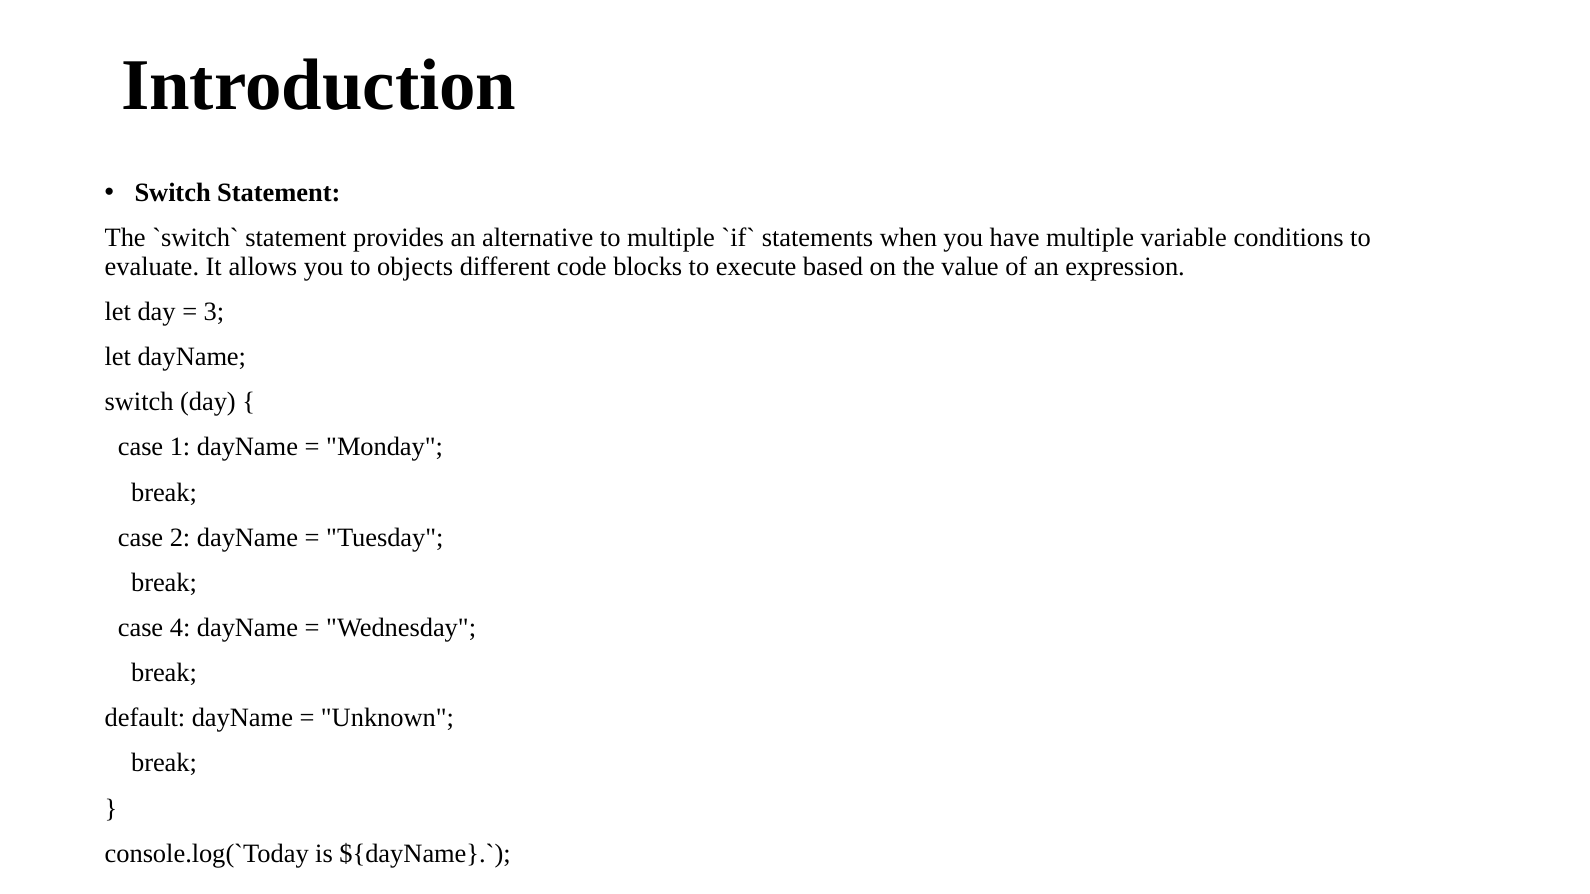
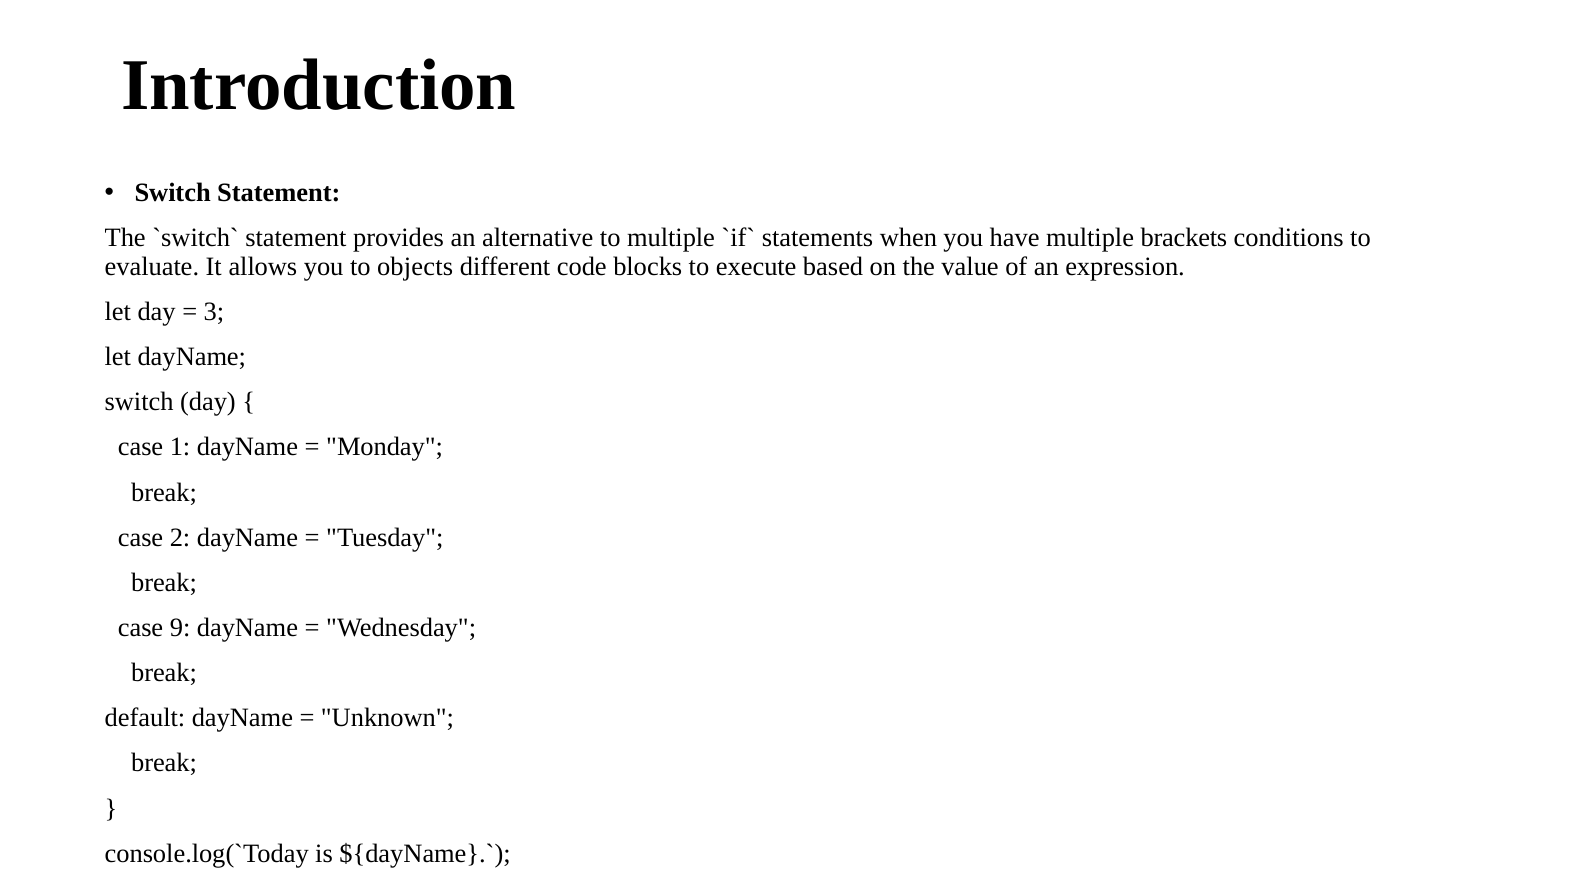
variable: variable -> brackets
4: 4 -> 9
